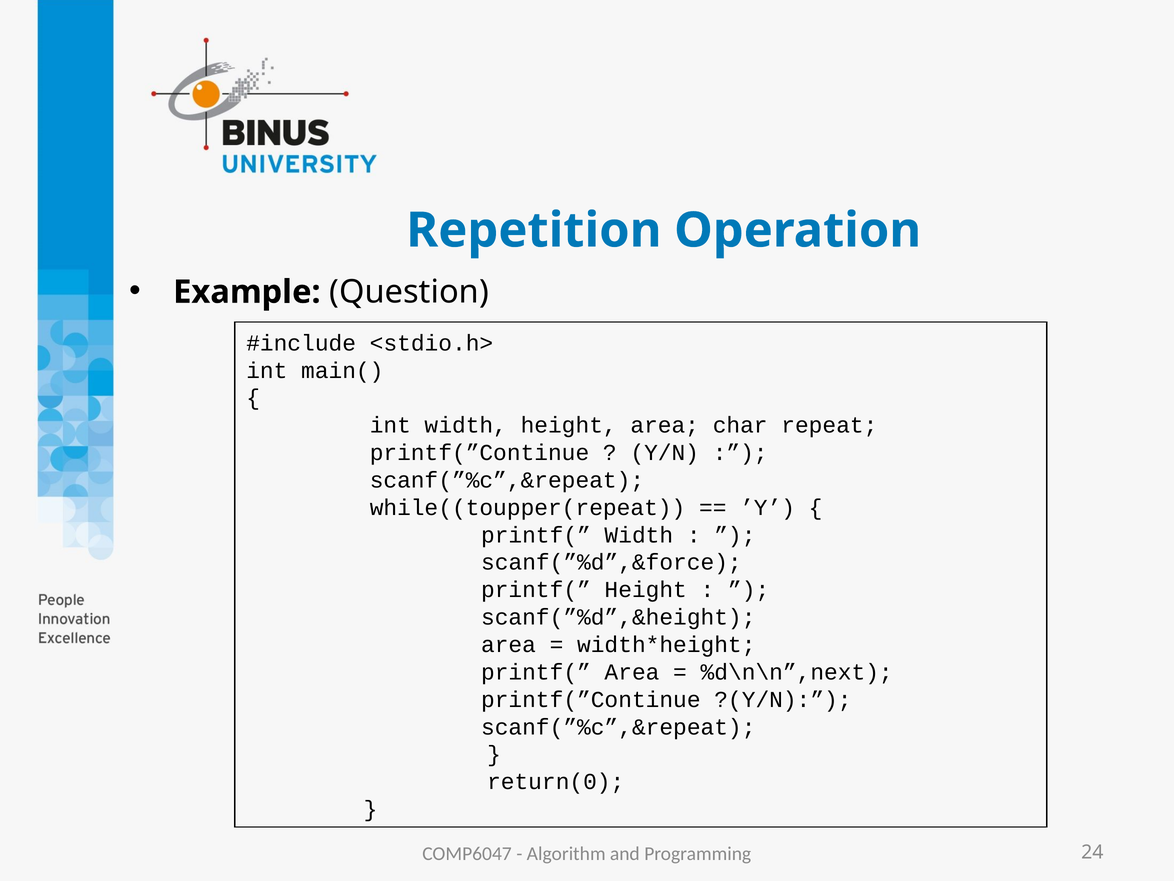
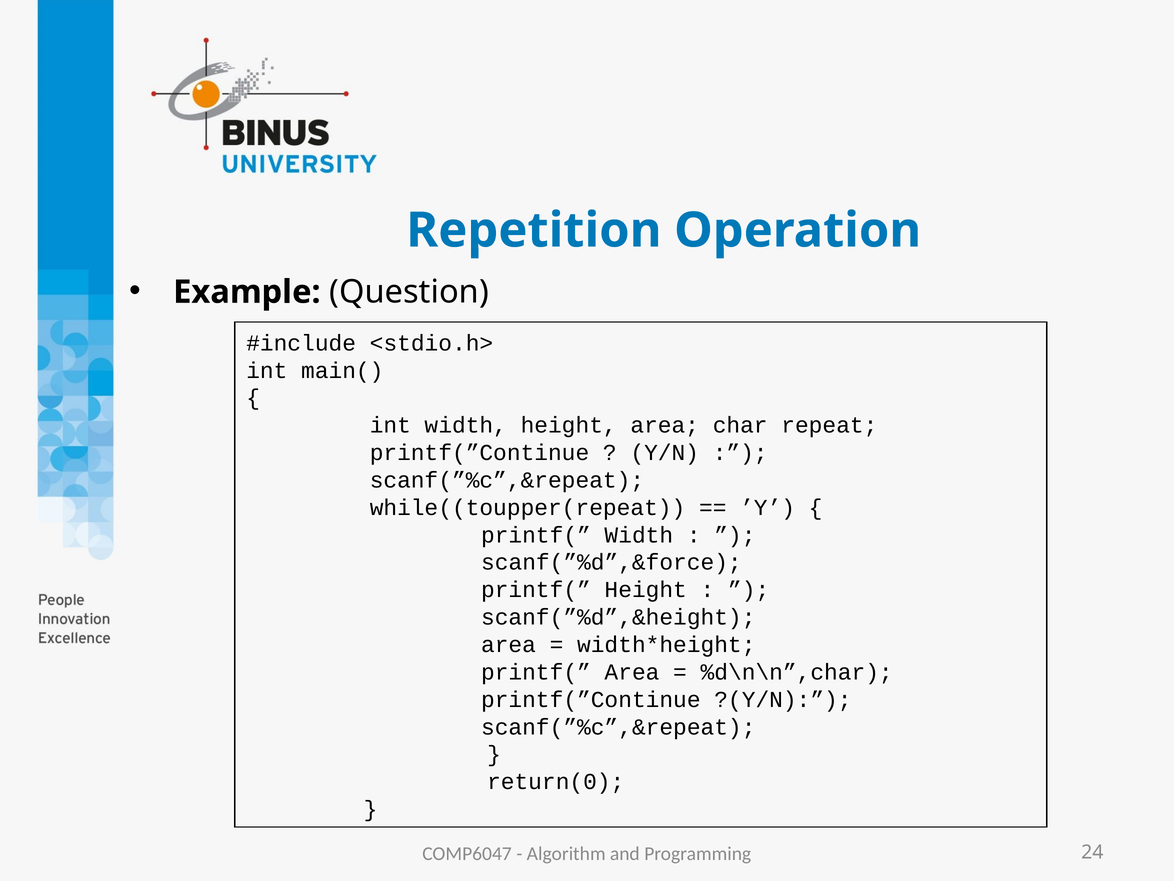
%d\n\n”,next: %d\n\n”,next -> %d\n\n”,char
